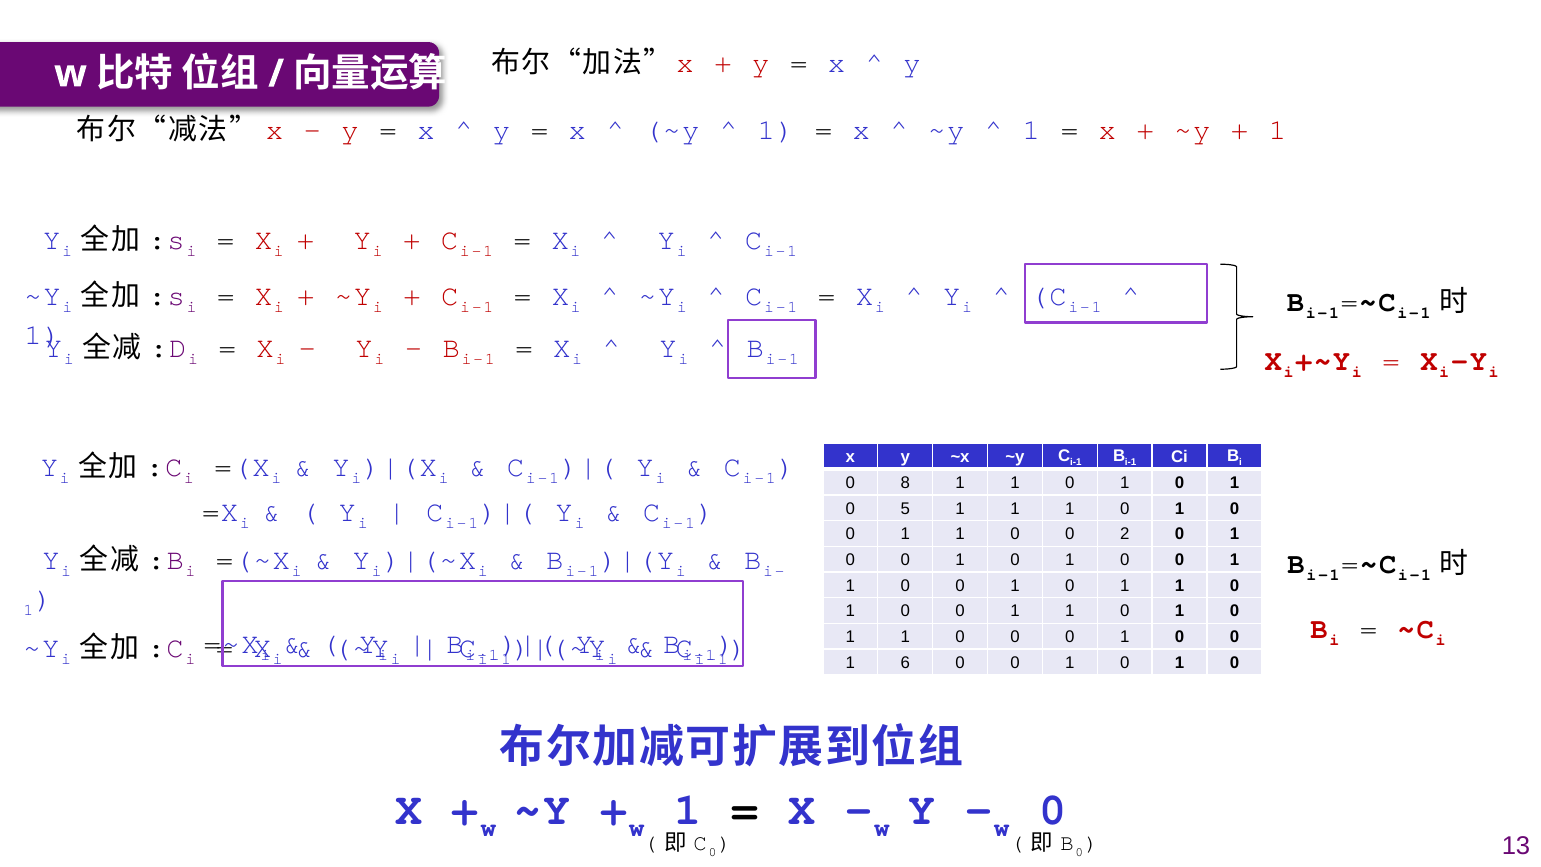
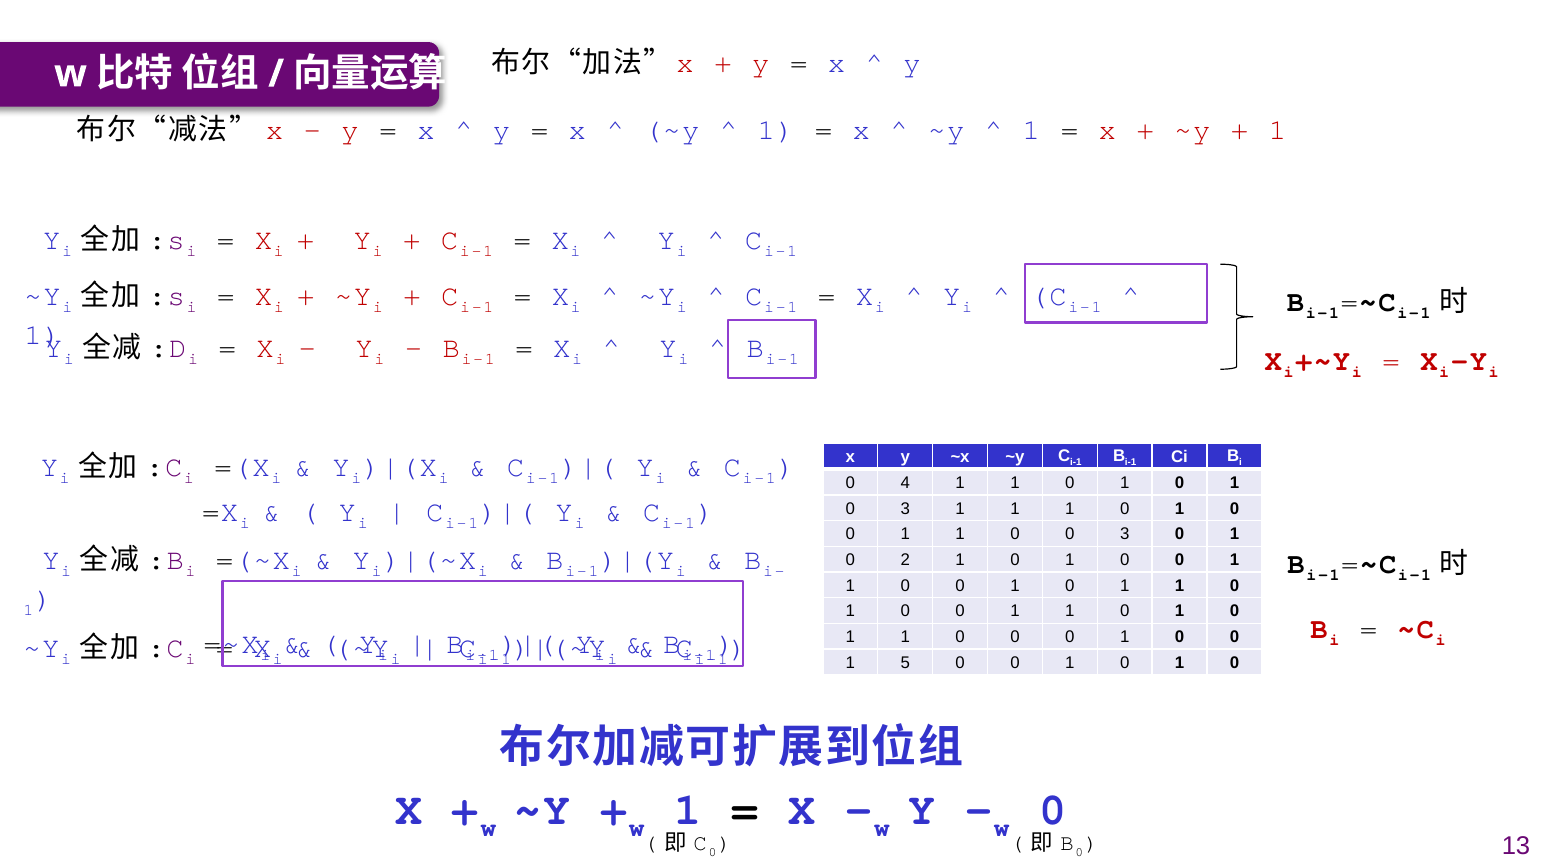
8: 8 -> 4
5 at (905, 508): 5 -> 3
0 0 2: 2 -> 3
0 at (905, 560): 0 -> 2
6: 6 -> 5
